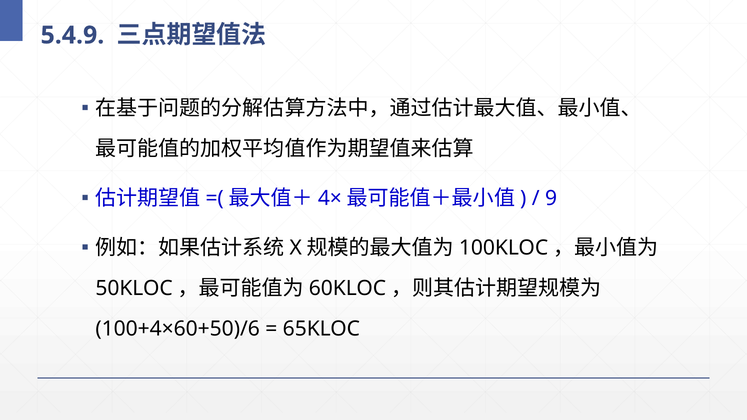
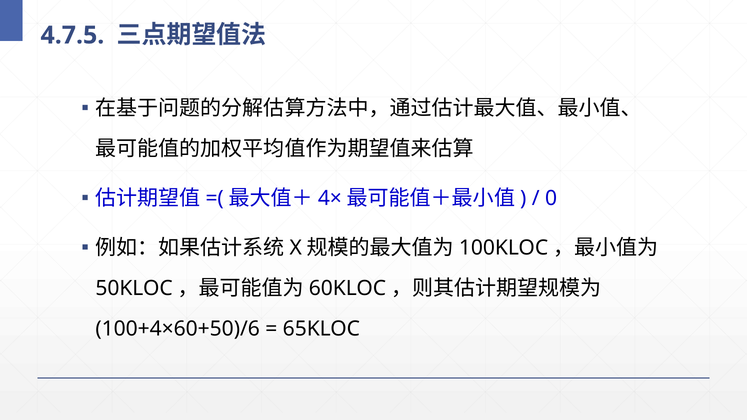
5.4.9: 5.4.9 -> 4.7.5
9: 9 -> 0
